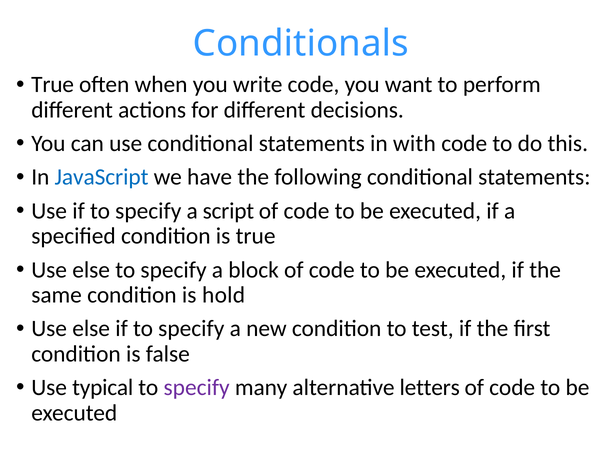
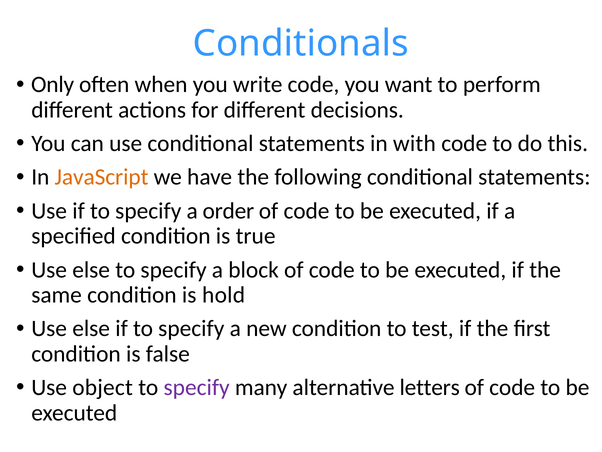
True at (53, 85): True -> Only
JavaScript colour: blue -> orange
script: script -> order
typical: typical -> object
